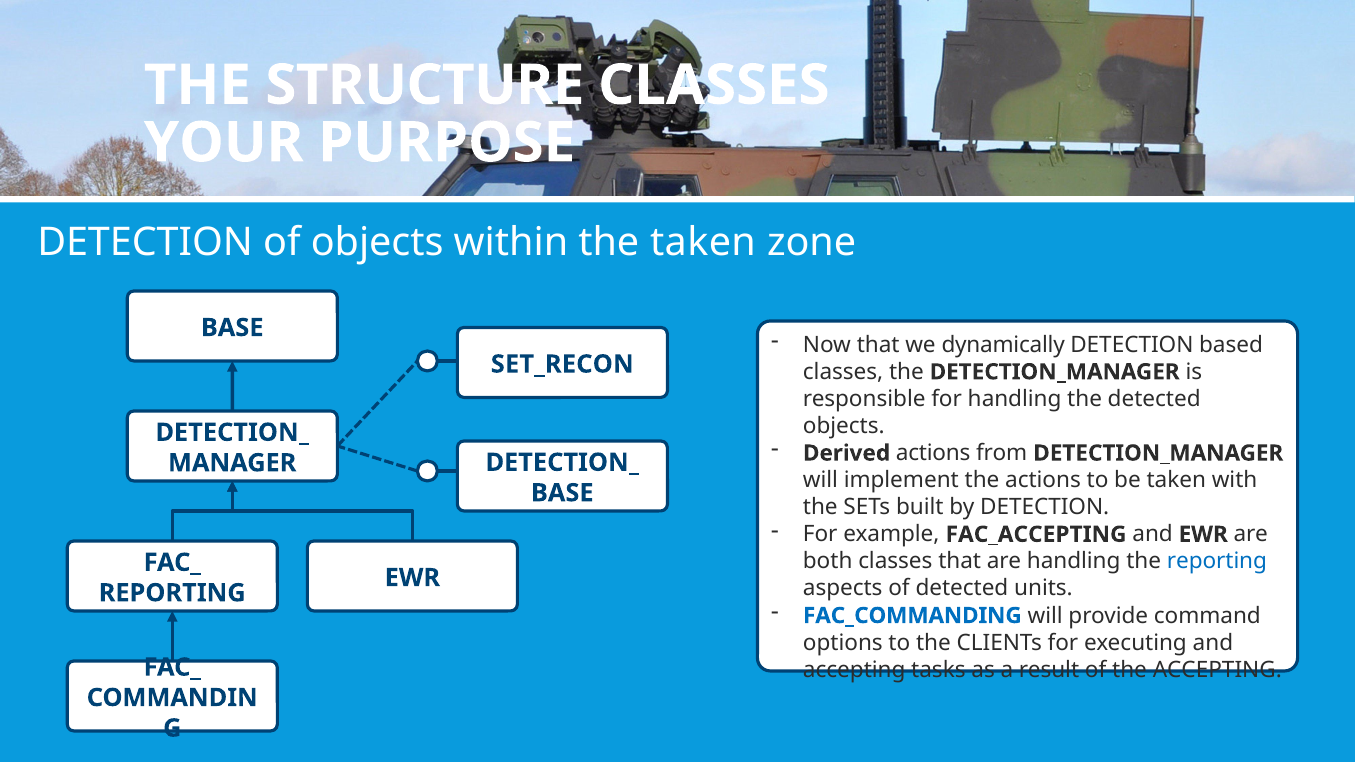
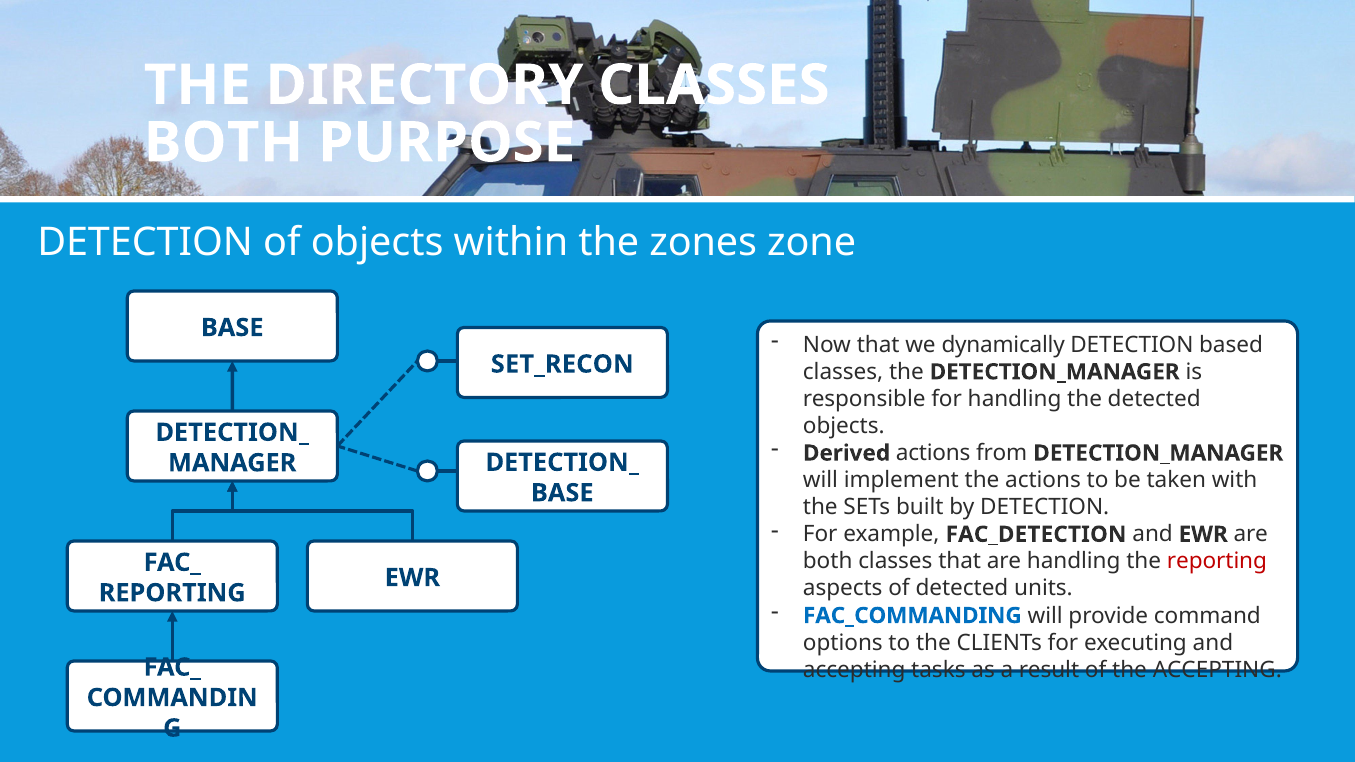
STRUCTURE: STRUCTURE -> DIRECTORY
YOUR at (224, 143): YOUR -> BOTH
the taken: taken -> zones
FAC_ACCEPTING: FAC_ACCEPTING -> FAC_DETECTION
reporting at (1217, 562) colour: blue -> red
